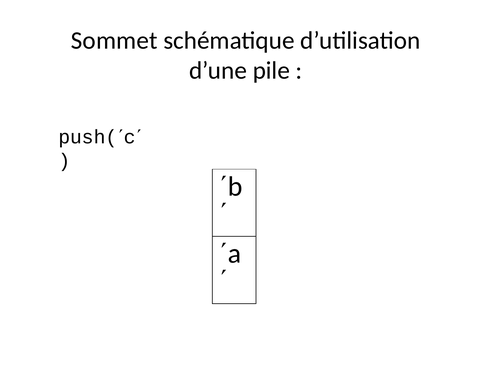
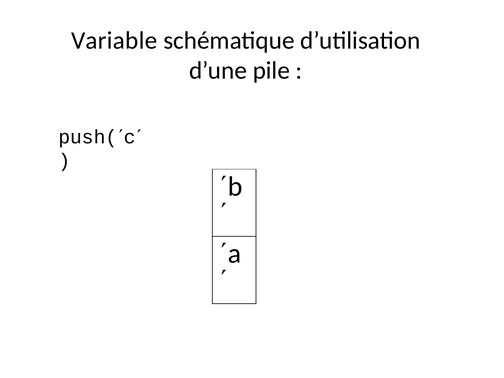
Sommet: Sommet -> Variable
